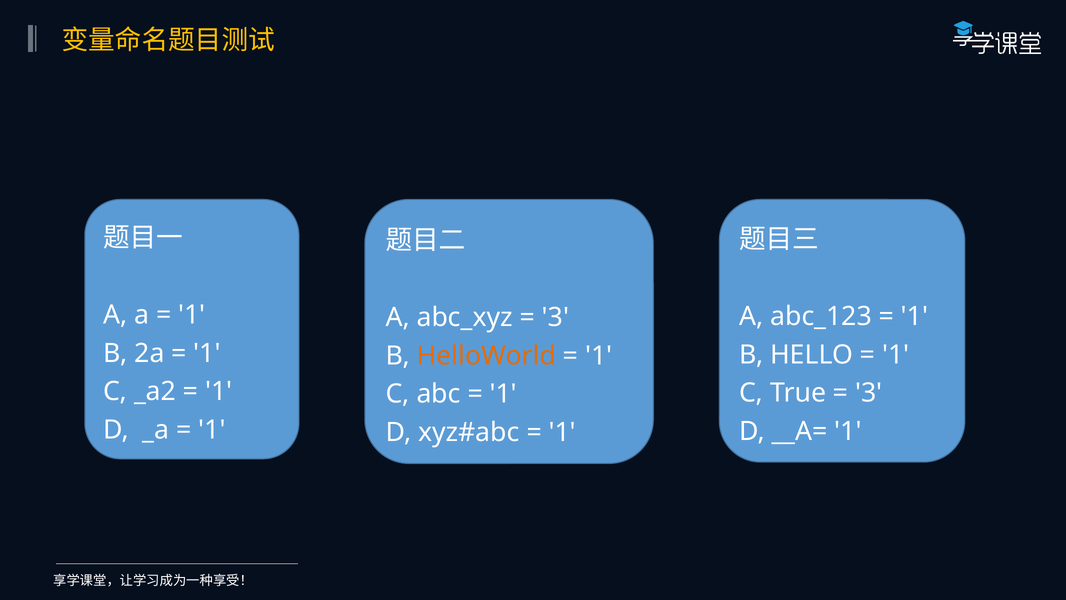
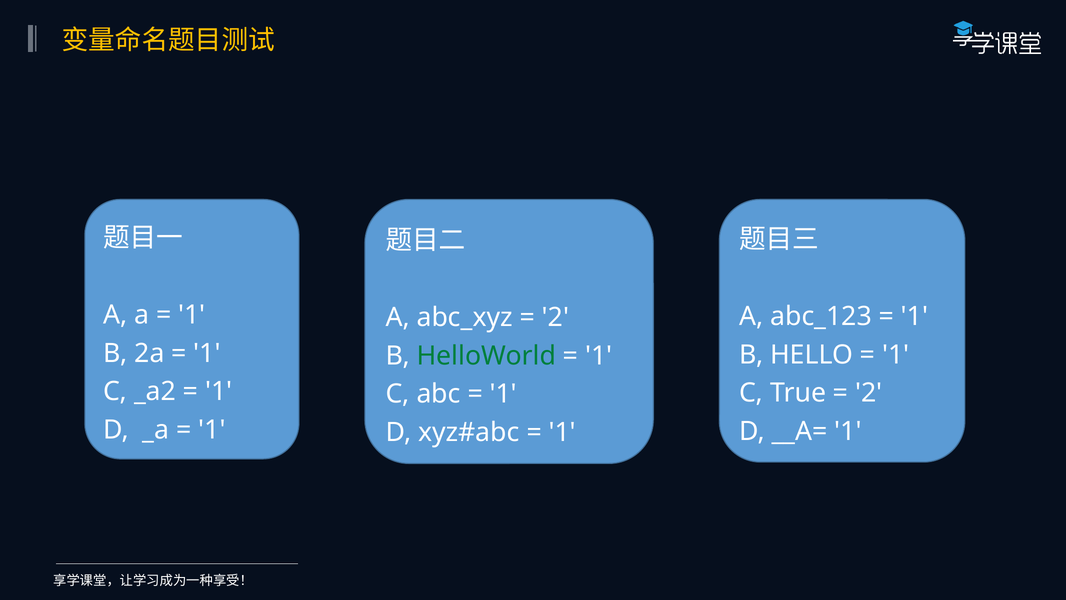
3 at (555, 317): 3 -> 2
HelloWorld colour: orange -> green
3 at (869, 393): 3 -> 2
